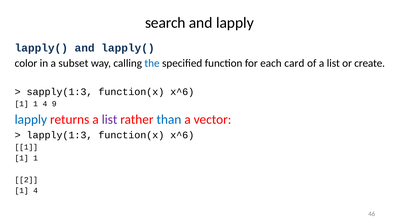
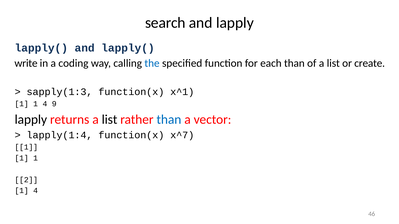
color: color -> write
subset: subset -> coding
each card: card -> than
sapply(1:3 function(x x^6: x^6 -> x^1
lapply at (31, 120) colour: blue -> black
list at (110, 120) colour: purple -> black
lapply(1:3: lapply(1:3 -> lapply(1:4
x^6 at (182, 135): x^6 -> x^7
